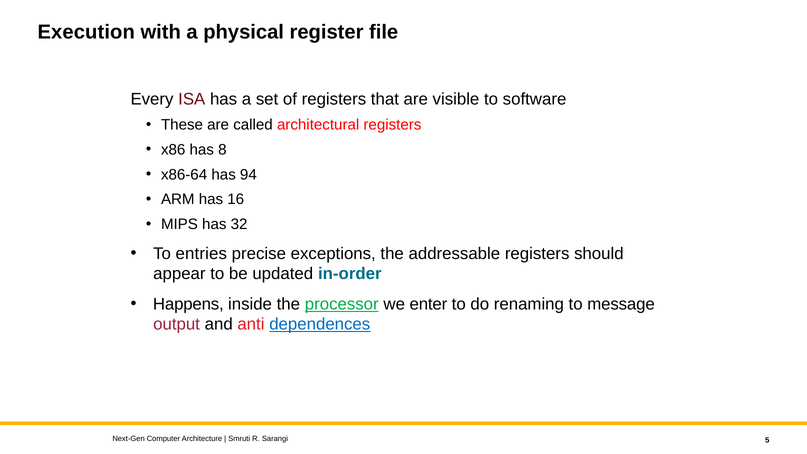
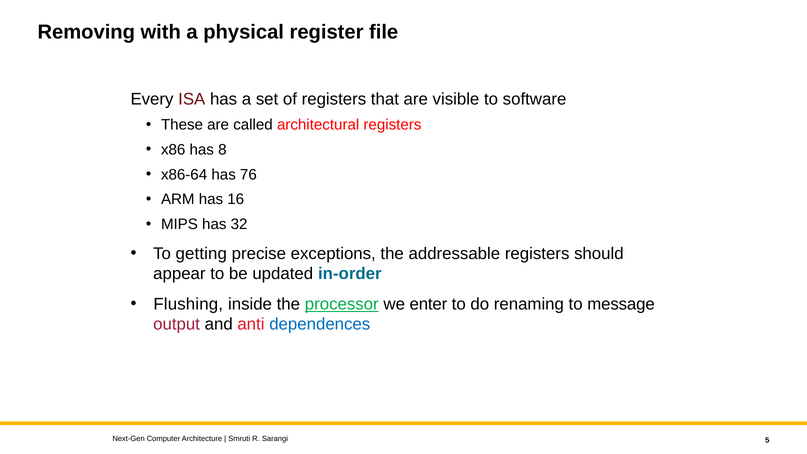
Execution: Execution -> Removing
94: 94 -> 76
entries: entries -> getting
Happens: Happens -> Flushing
dependences underline: present -> none
